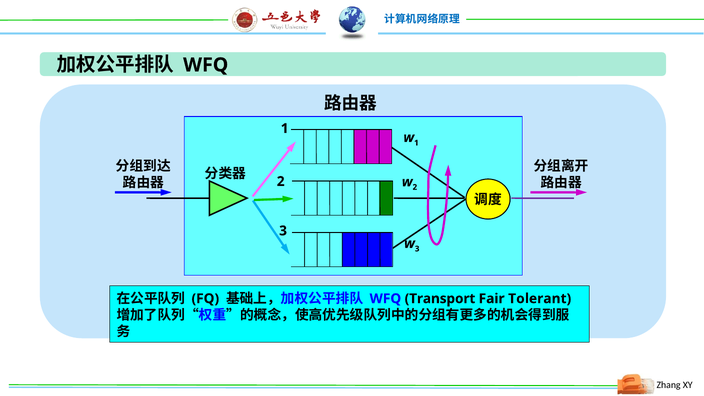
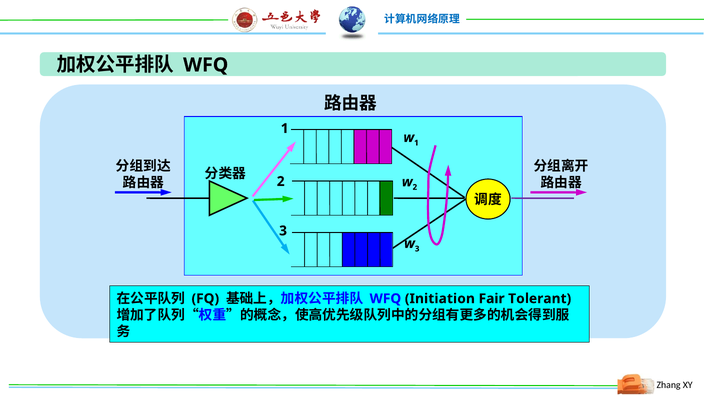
Transport: Transport -> Initiation
